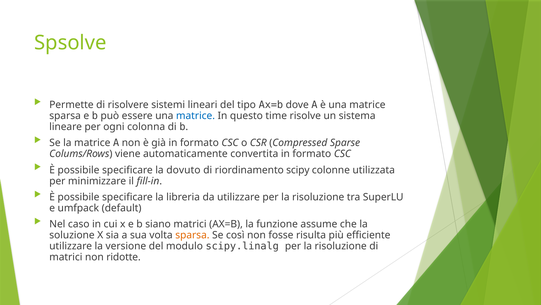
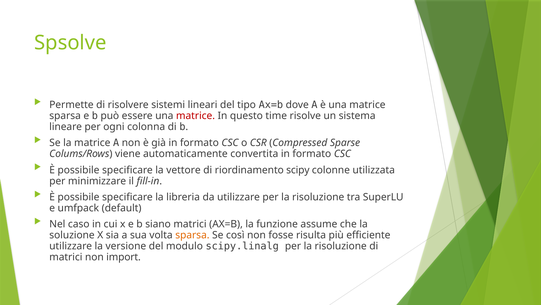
matrice at (196, 116) colour: blue -> red
dovuto: dovuto -> vettore
ridotte: ridotte -> import
